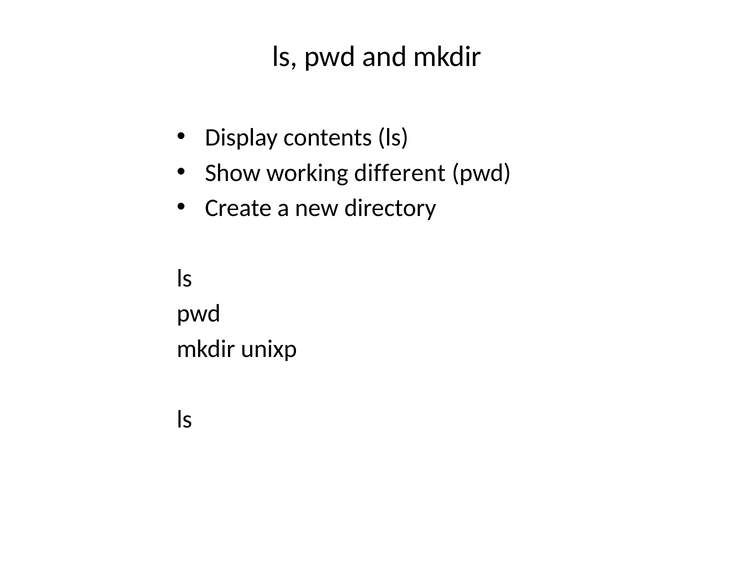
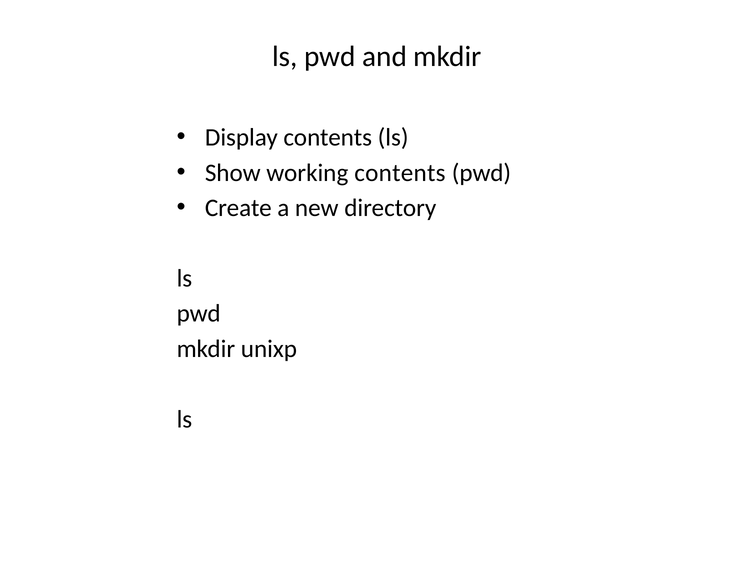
working different: different -> contents
